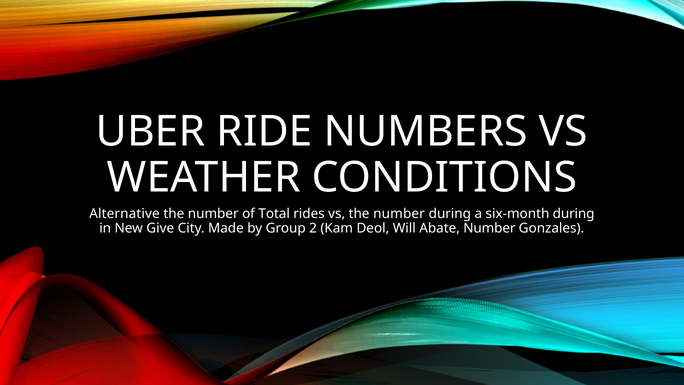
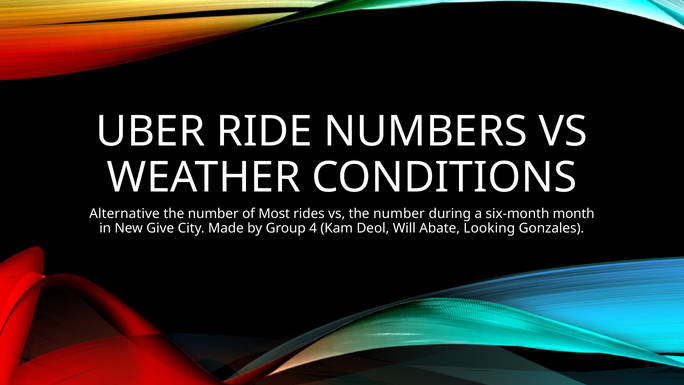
Total: Total -> Most
six-month during: during -> month
2: 2 -> 4
Abate Number: Number -> Looking
